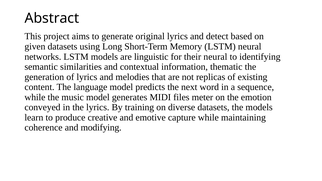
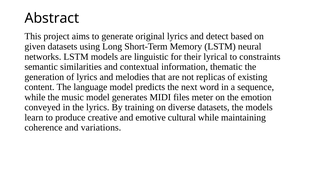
their neural: neural -> lyrical
identifying: identifying -> constraints
capture: capture -> cultural
modifying: modifying -> variations
